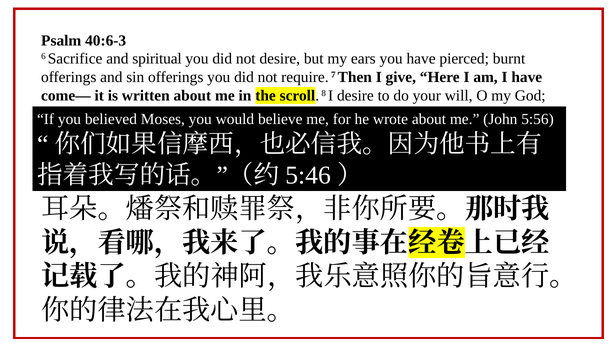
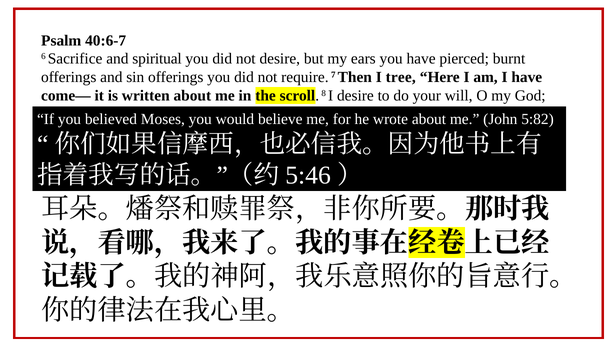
40:6-3: 40:6-3 -> 40:6-7
give: give -> tree
5:56: 5:56 -> 5:82
